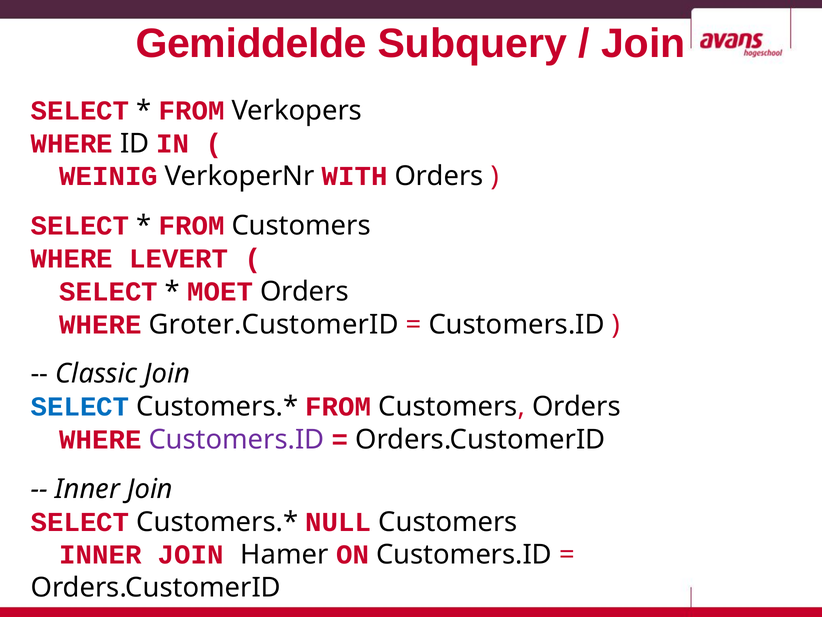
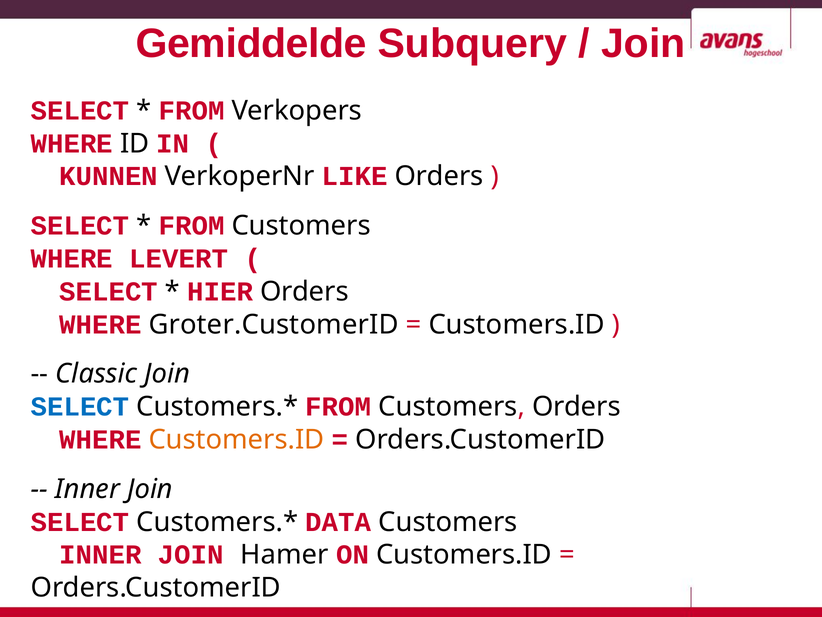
WEINIG: WEINIG -> KUNNEN
WITH: WITH -> LIKE
MOET: MOET -> HIER
Customers.ID at (236, 439) colour: purple -> orange
NULL: NULL -> DATA
